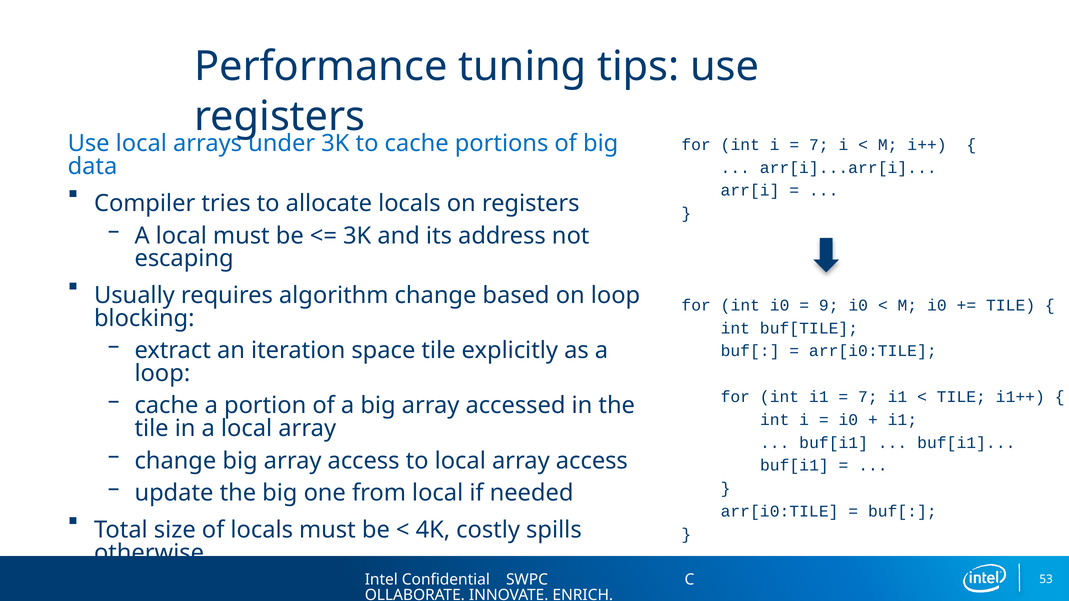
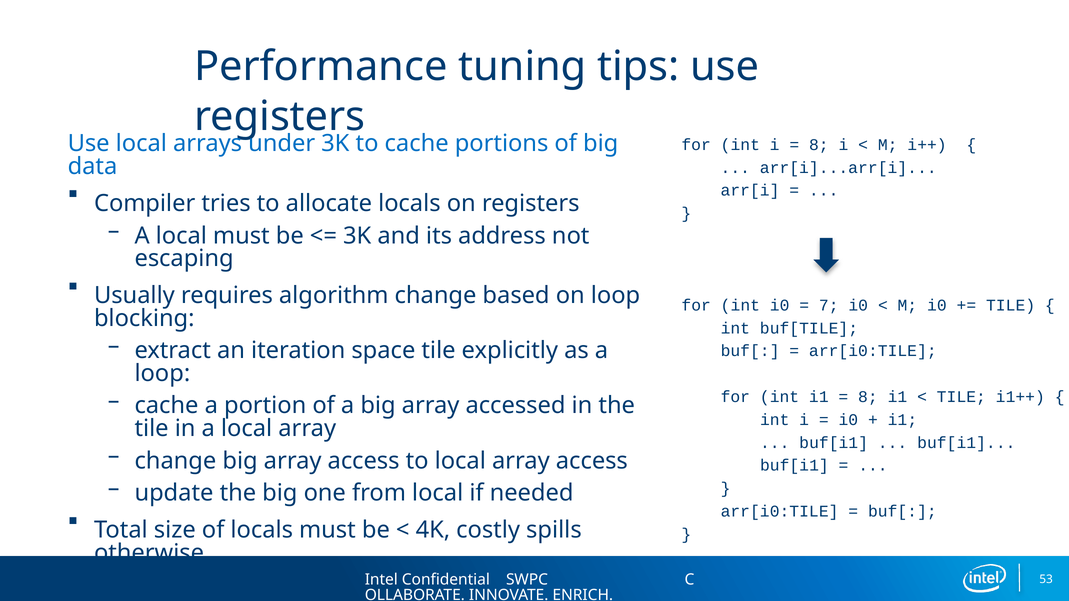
7 at (819, 145): 7 -> 8
9: 9 -> 7
7 at (868, 397): 7 -> 8
